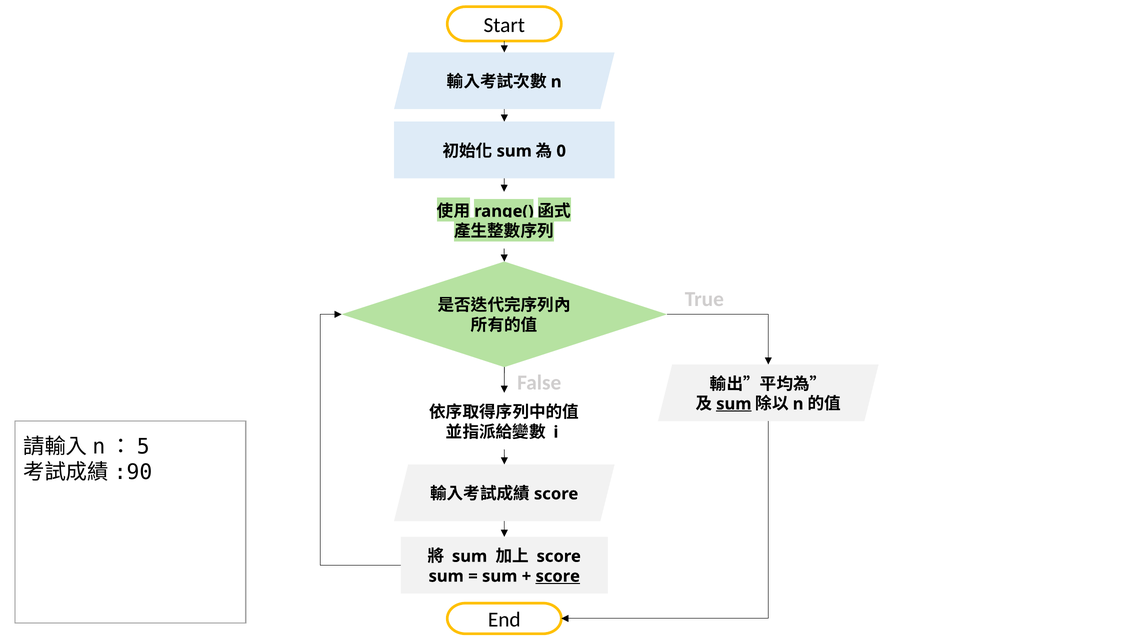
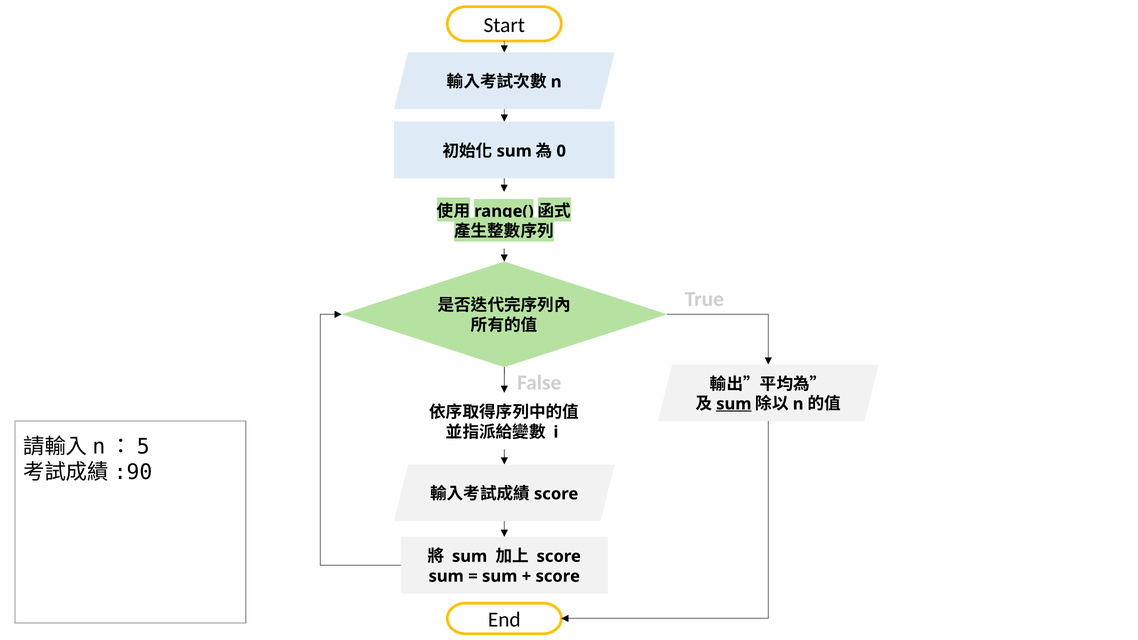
score at (558, 576) underline: present -> none
